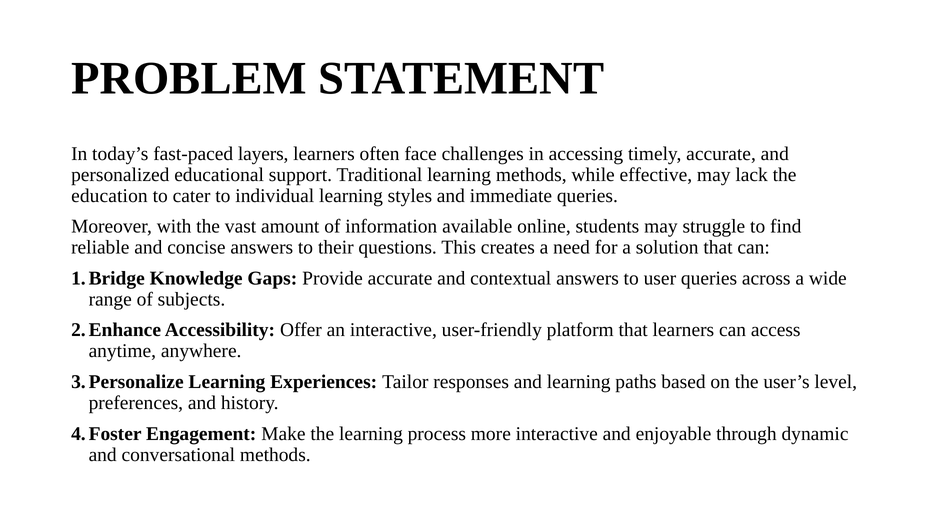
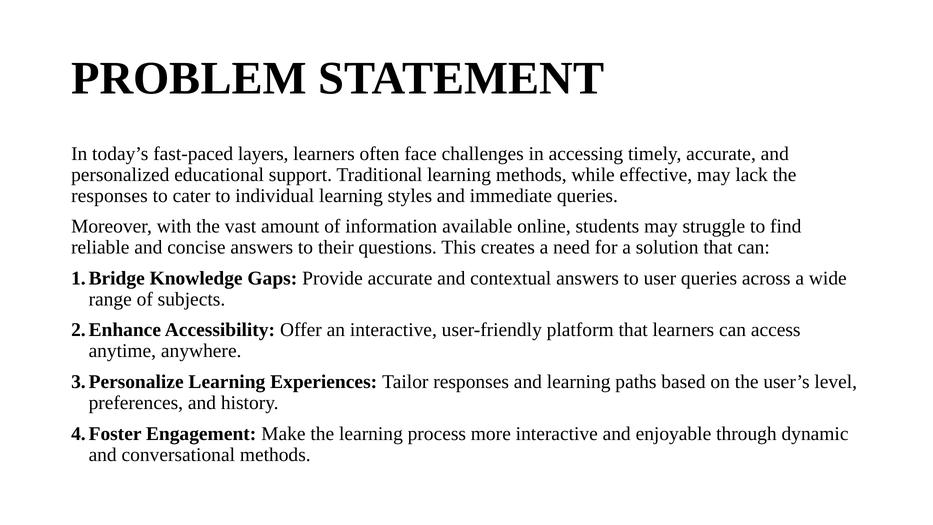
education at (109, 196): education -> responses
